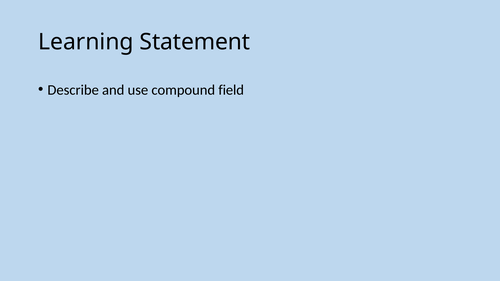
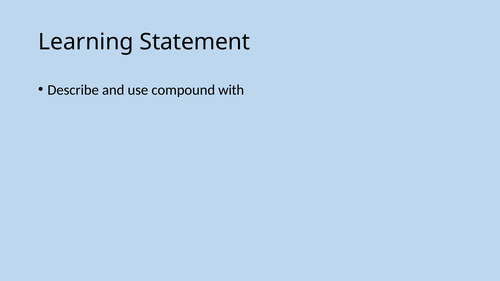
field: field -> with
